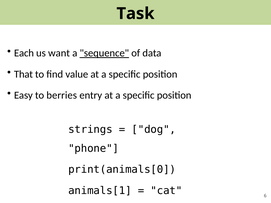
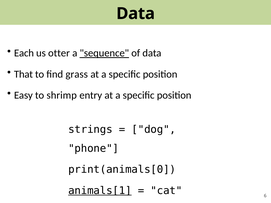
Task at (135, 14): Task -> Data
want: want -> otter
value: value -> grass
berries: berries -> shrimp
animals[1 underline: none -> present
